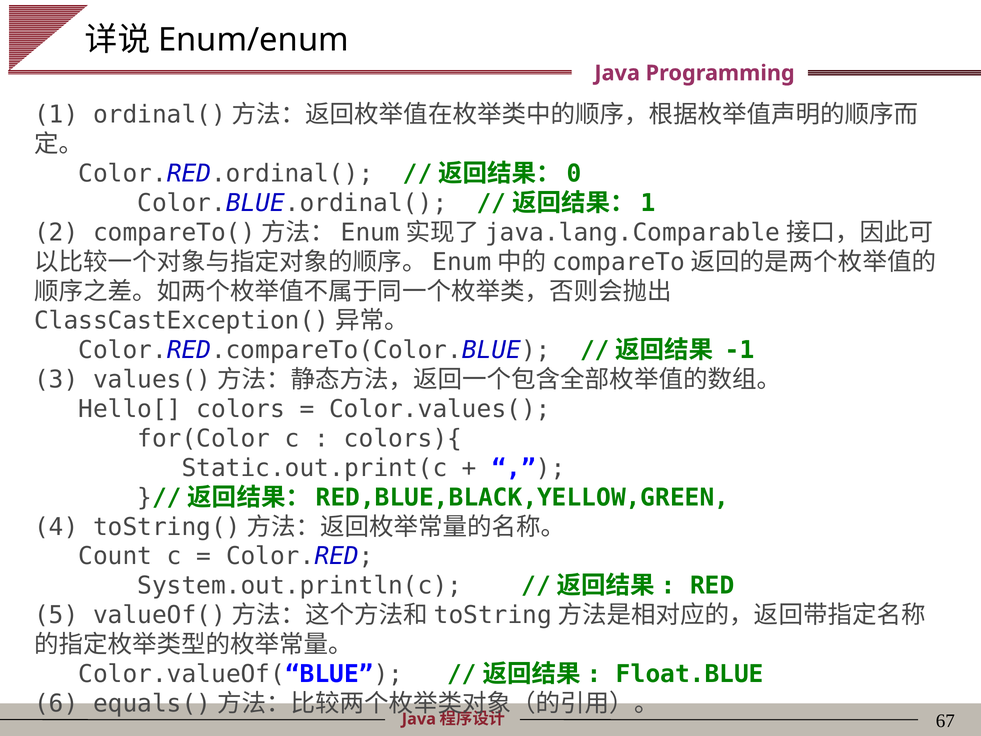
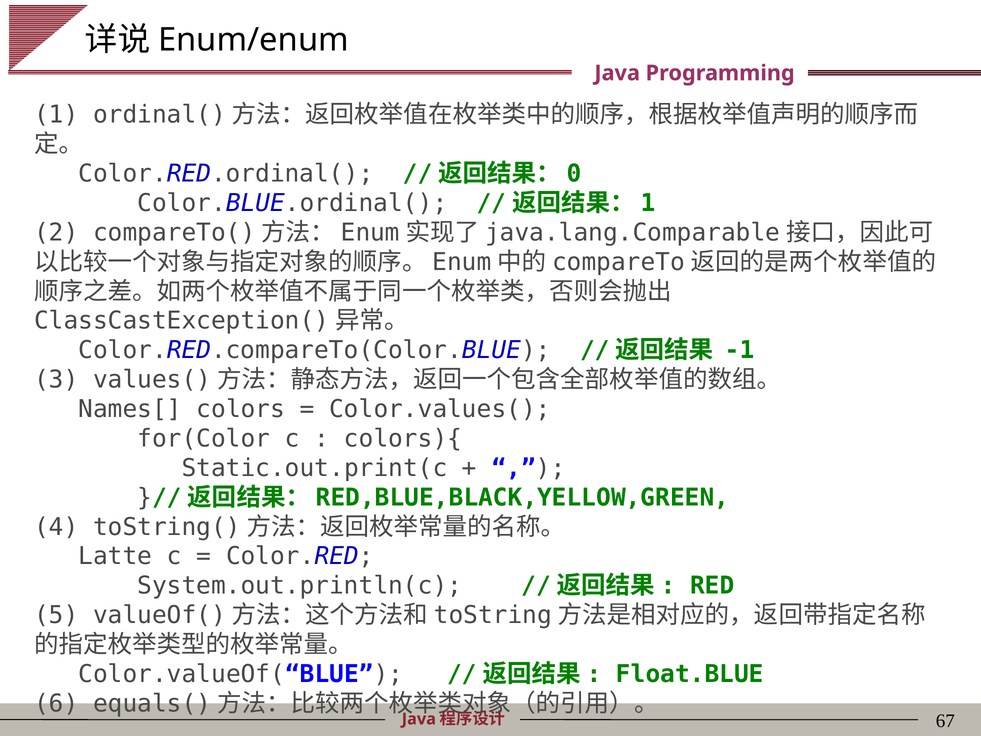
Hello[: Hello[ -> Names[
Count: Count -> Latte
